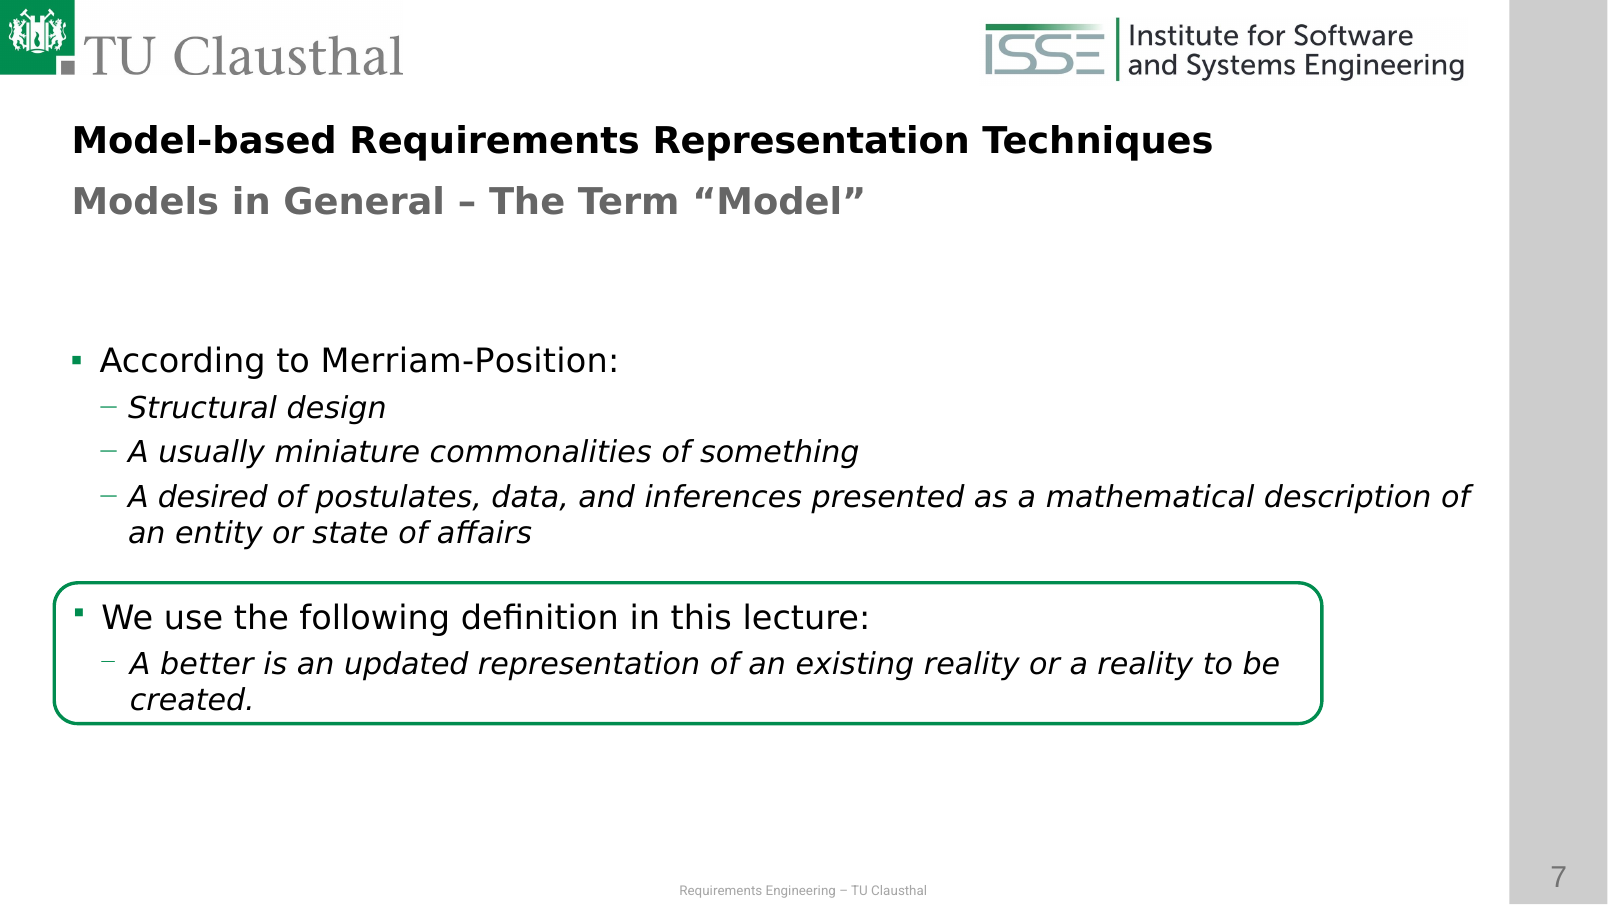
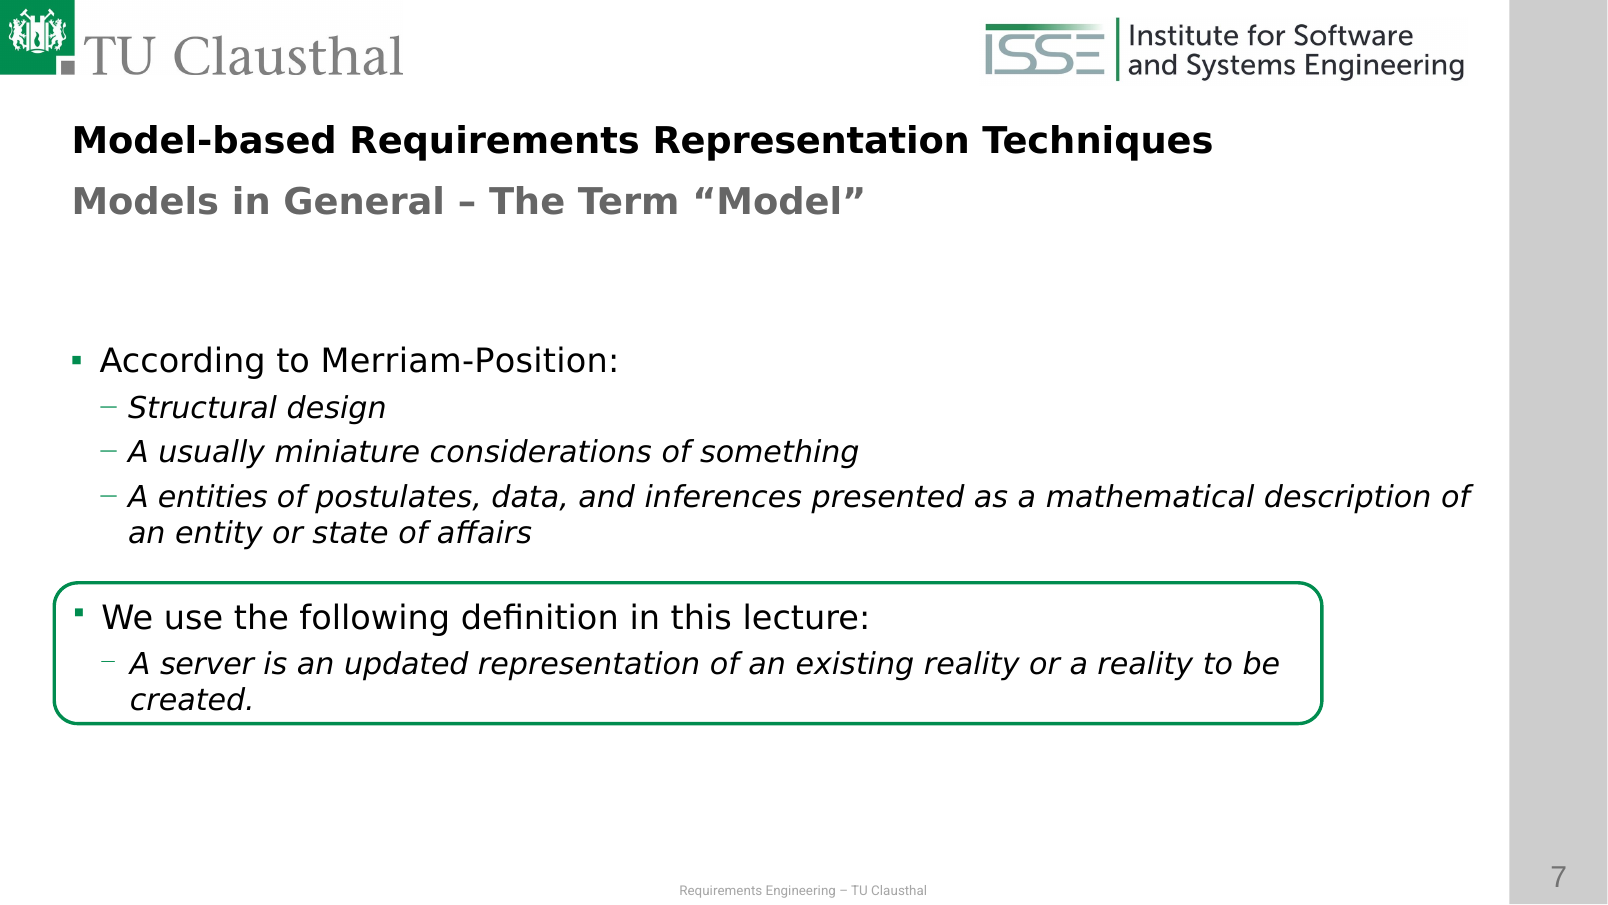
commonalities: commonalities -> considerations
desired: desired -> entities
better: better -> server
